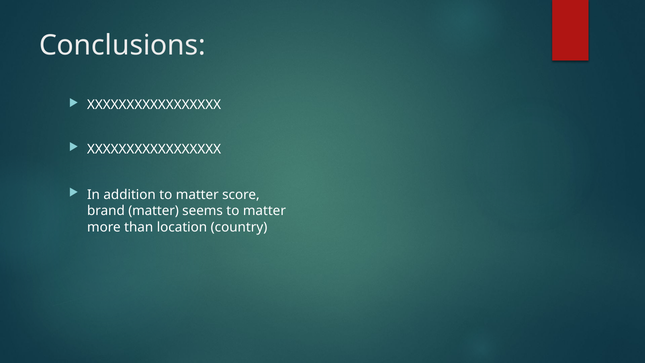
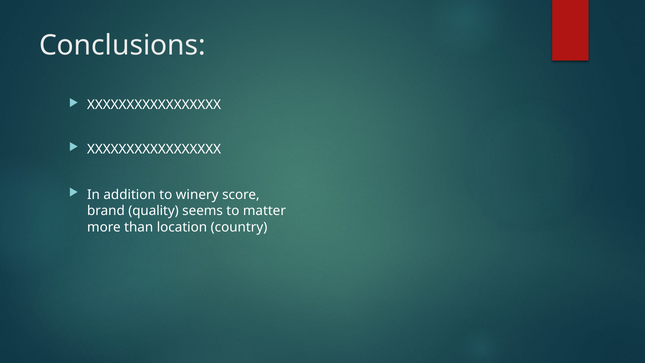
addition to matter: matter -> winery
brand matter: matter -> quality
